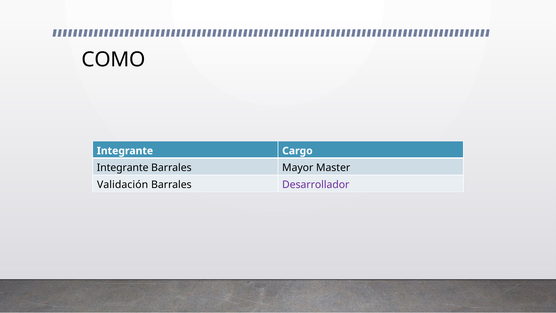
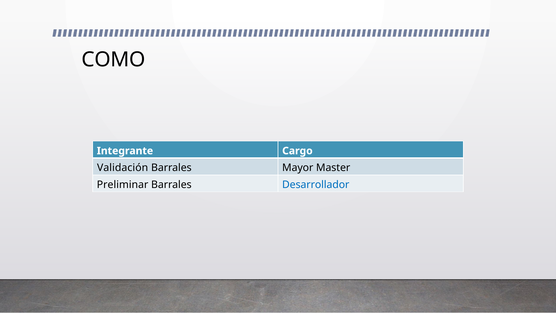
Integrante at (123, 168): Integrante -> Validación
Validación: Validación -> Preliminar
Desarrollador colour: purple -> blue
